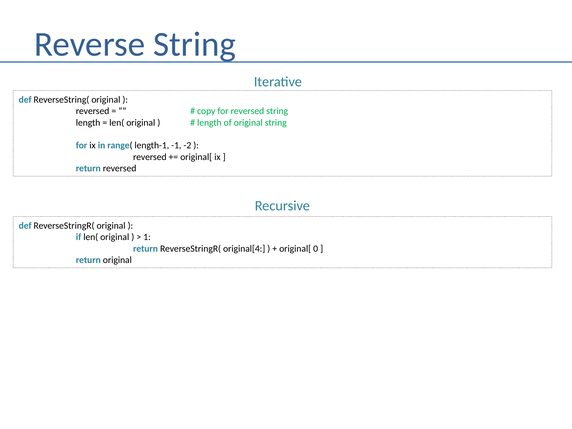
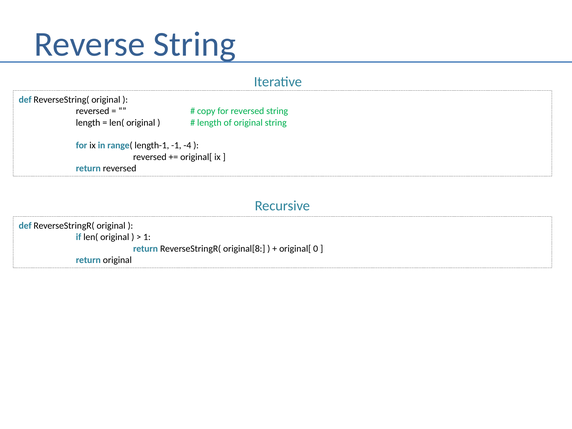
-2: -2 -> -4
original[4: original[4 -> original[8
